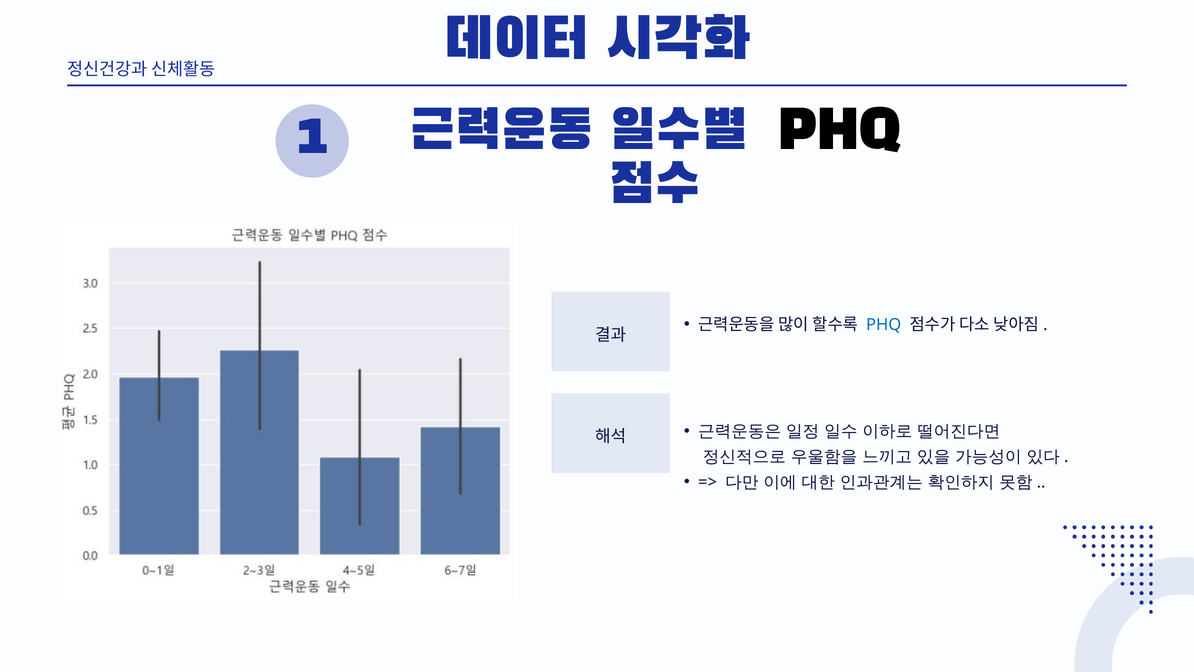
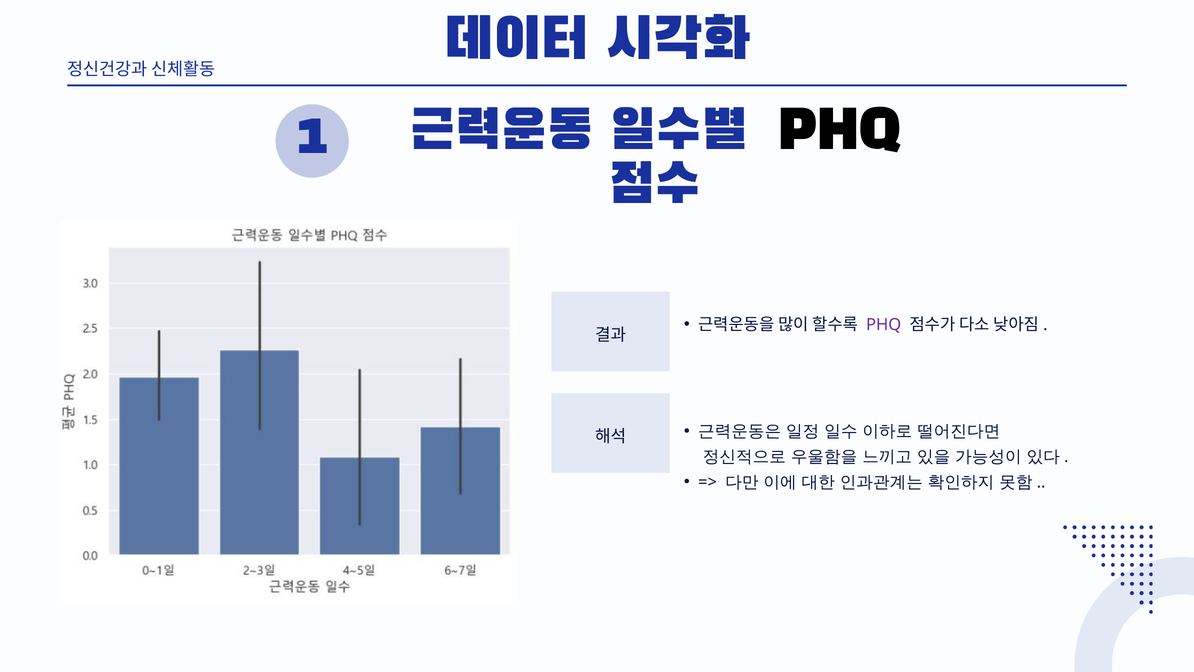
PHQ at (884, 324) colour: blue -> purple
